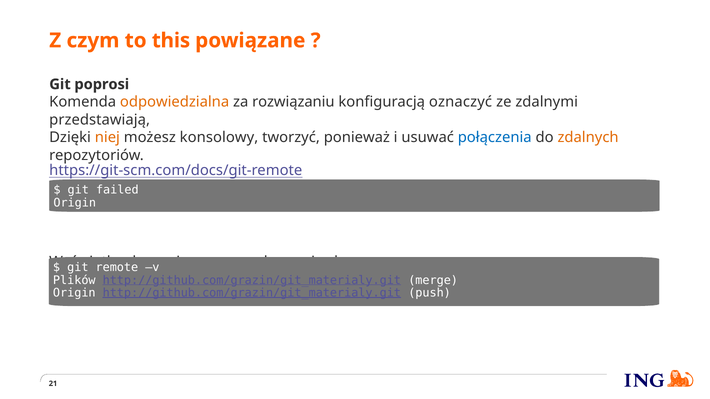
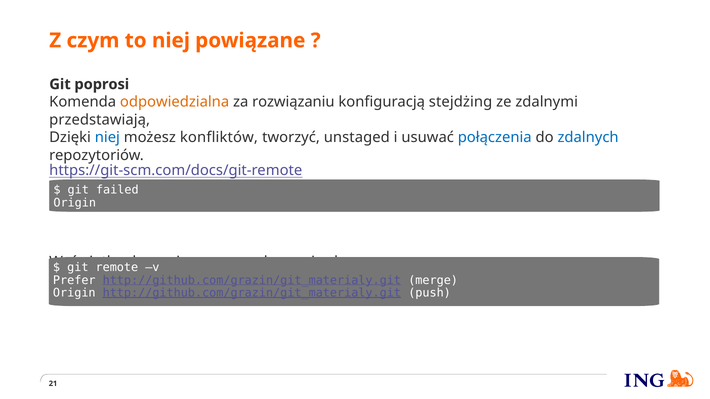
to this: this -> niej
oznaczyć: oznaczyć -> stejdżing
niej at (107, 138) colour: orange -> blue
konsolowy: konsolowy -> konfliktów
ponieważ: ponieważ -> unstaged
zdalnych colour: orange -> blue
Plików: Plików -> Prefer
